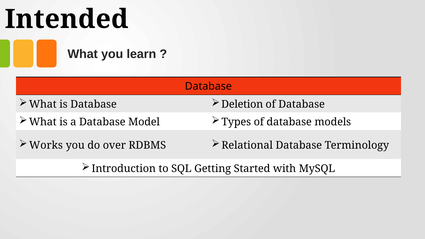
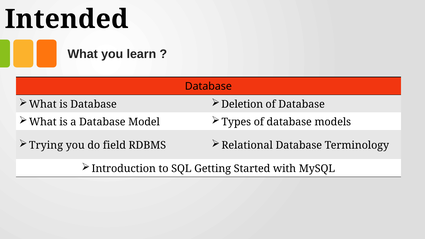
Works: Works -> Trying
over: over -> field
